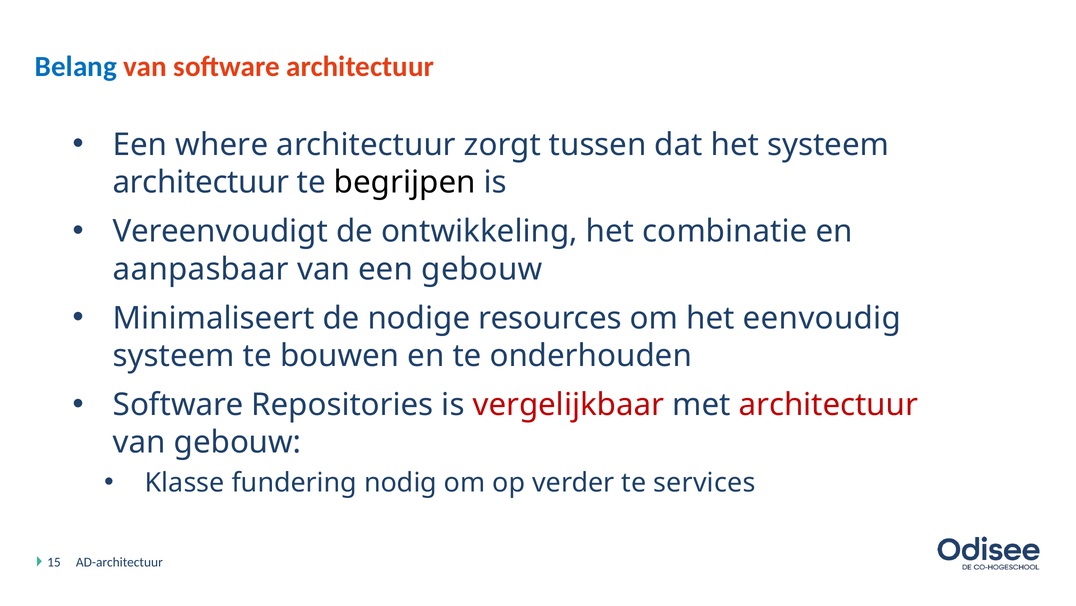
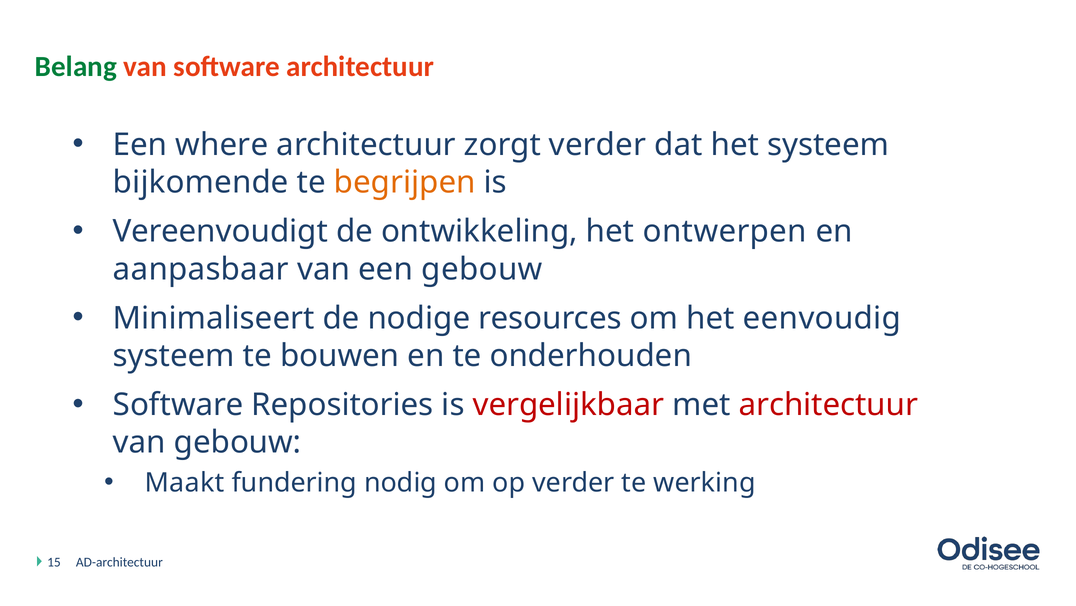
Belang colour: blue -> green
zorgt tussen: tussen -> verder
architectuur at (201, 182): architectuur -> bijkomende
begrijpen colour: black -> orange
combinatie: combinatie -> ontwerpen
Klasse: Klasse -> Maakt
services: services -> werking
